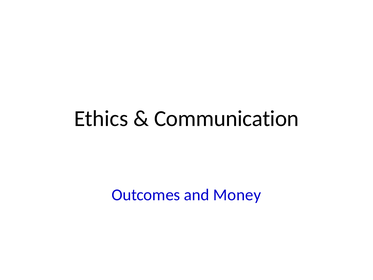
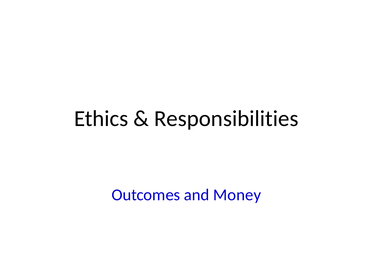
Communication: Communication -> Responsibilities
